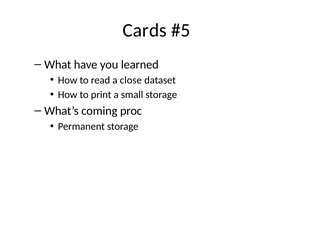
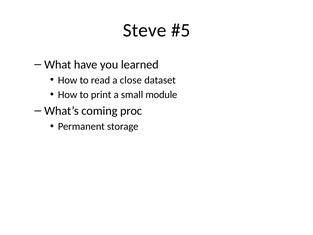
Cards: Cards -> Steve
small storage: storage -> module
